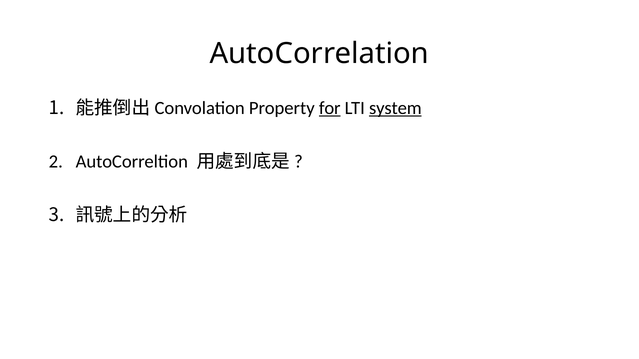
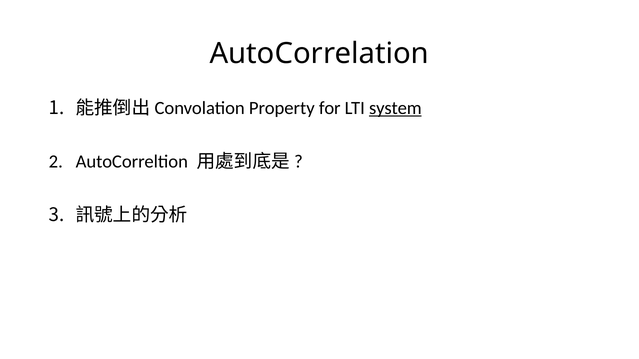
for underline: present -> none
